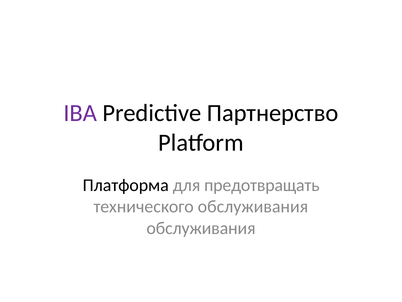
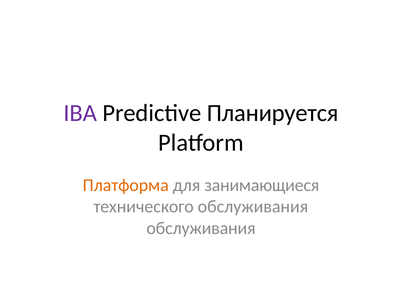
Партнерство: Партнерство -> Планируется
Платформа colour: black -> orange
предотвращать: предотвращать -> занимающиеся
